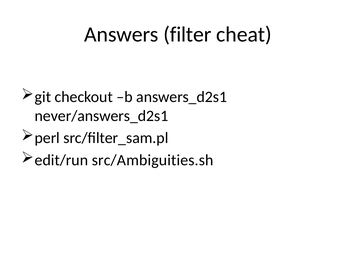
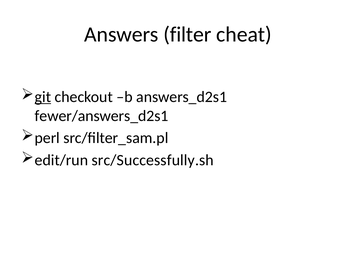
git underline: none -> present
never/answers_d2s1: never/answers_d2s1 -> fewer/answers_d2s1
src/Ambiguities.sh: src/Ambiguities.sh -> src/Successfully.sh
